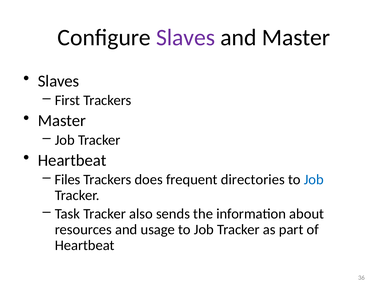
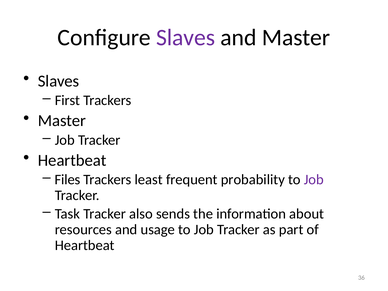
does: does -> least
directories: directories -> probability
Job at (314, 180) colour: blue -> purple
